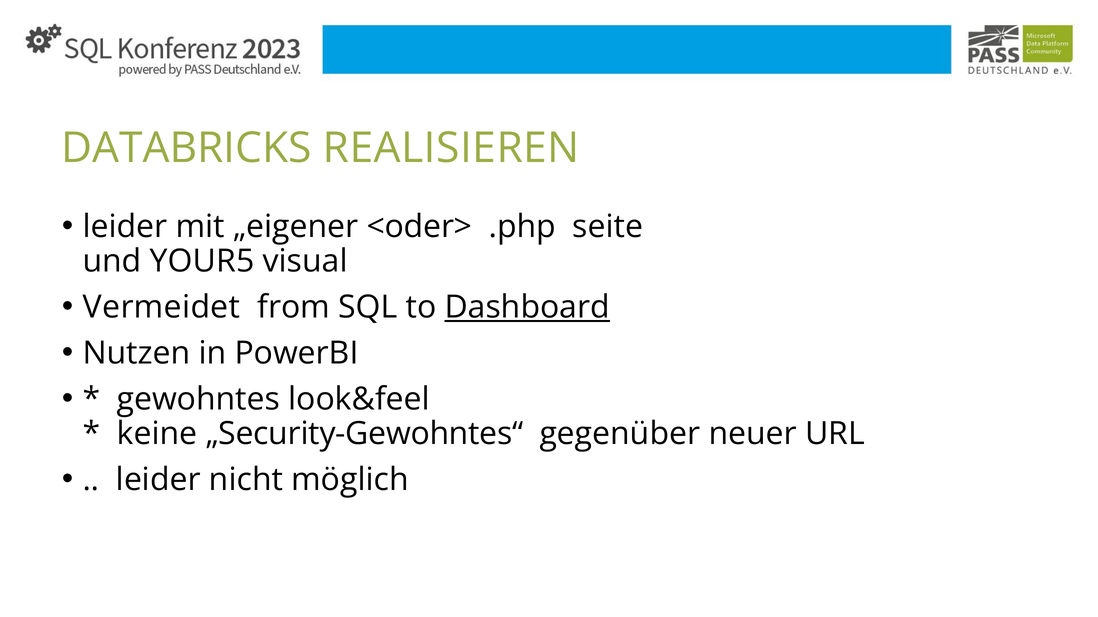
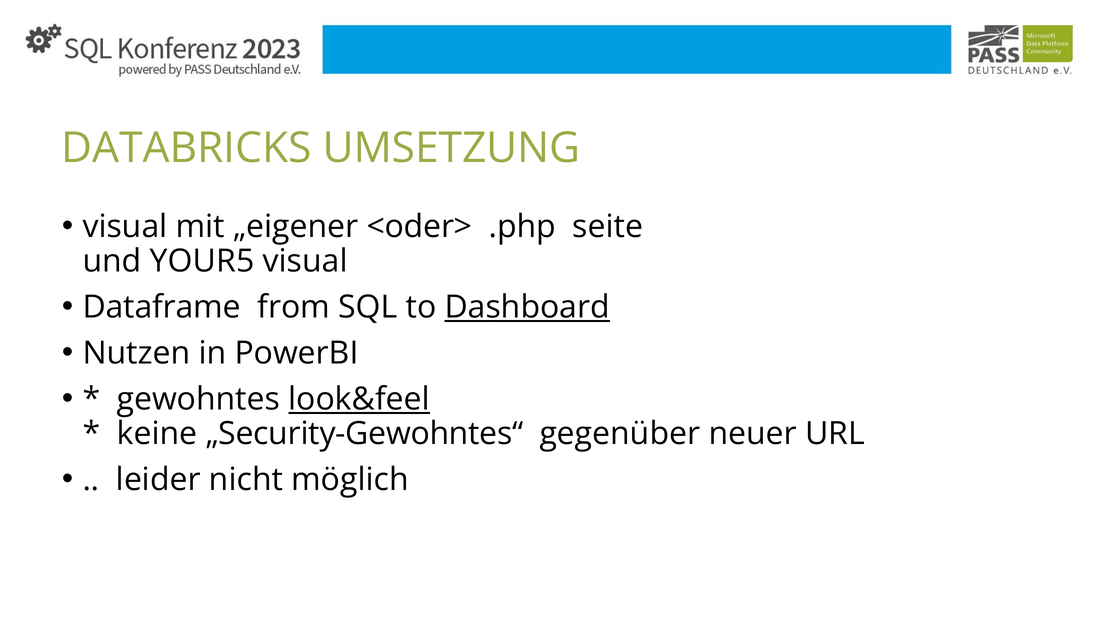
REALISIEREN: REALISIEREN -> UMSETZUNG
leider at (125, 227): leider -> visual
Vermeidet: Vermeidet -> Dataframe
look&feel underline: none -> present
